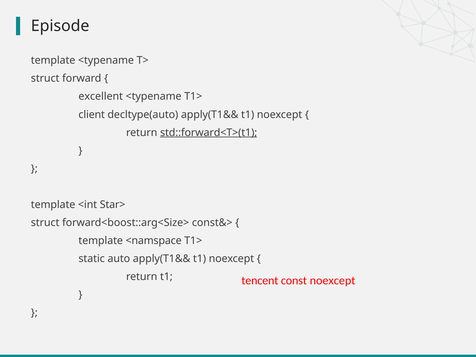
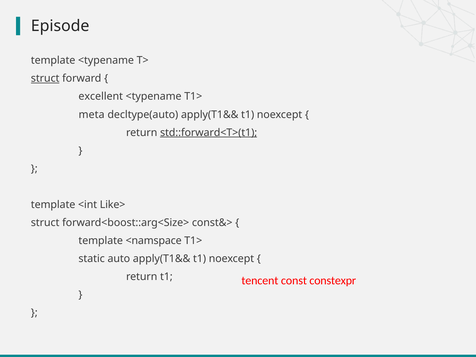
struct at (45, 78) underline: none -> present
client: client -> meta
Star>: Star> -> Like>
const noexcept: noexcept -> constexpr
